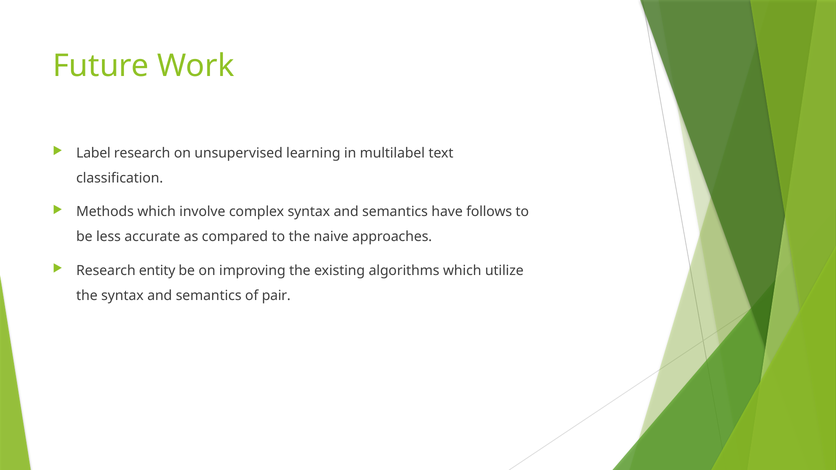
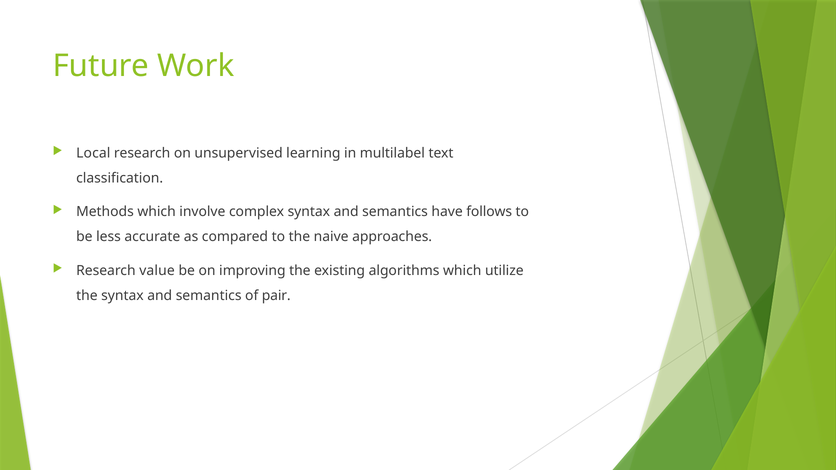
Label: Label -> Local
entity: entity -> value
